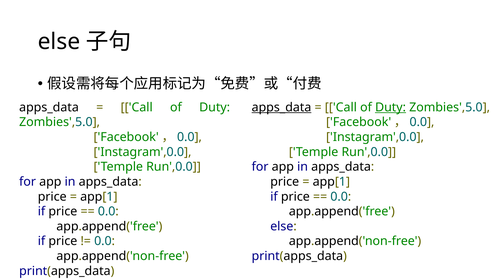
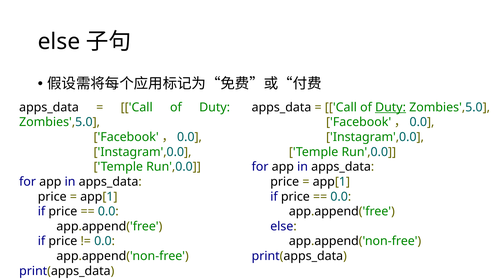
apps_data at (281, 107) underline: present -> none
